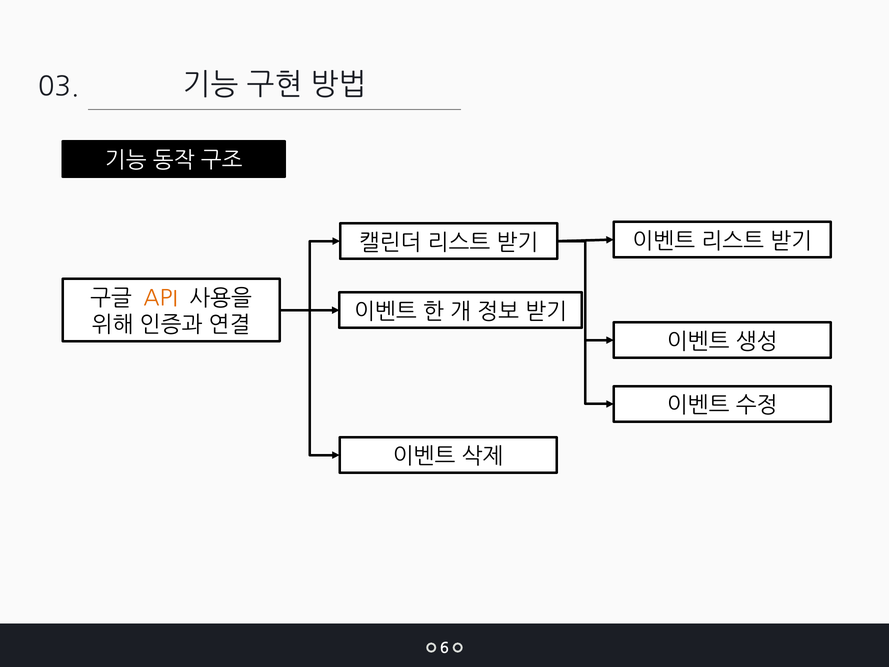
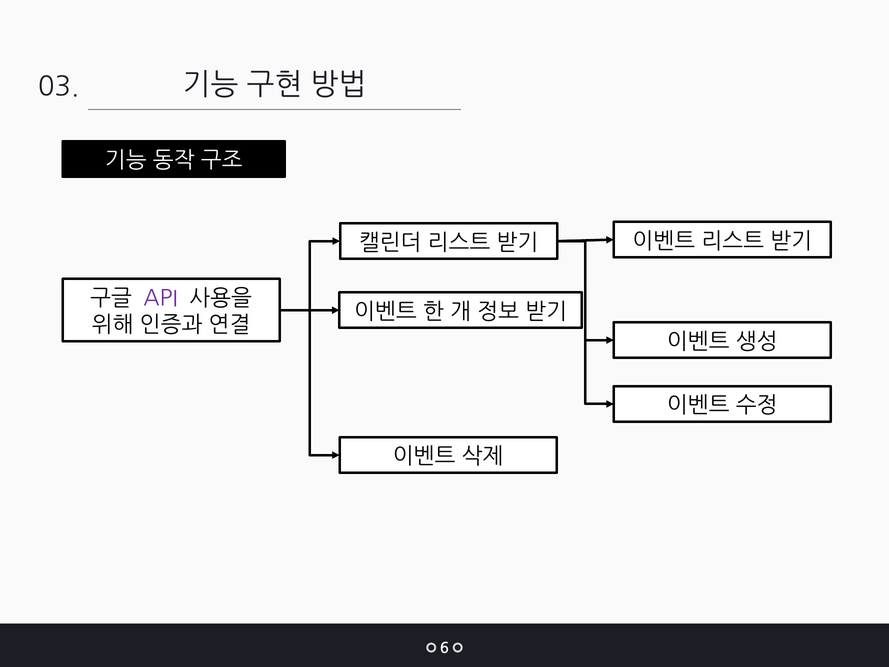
API colour: orange -> purple
